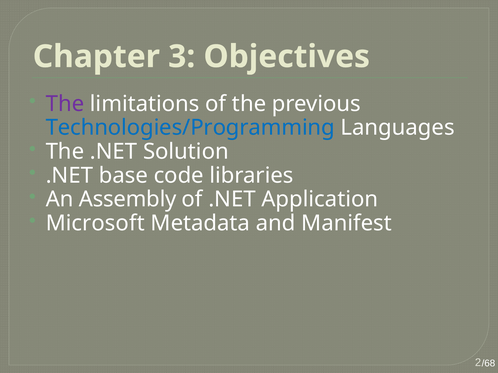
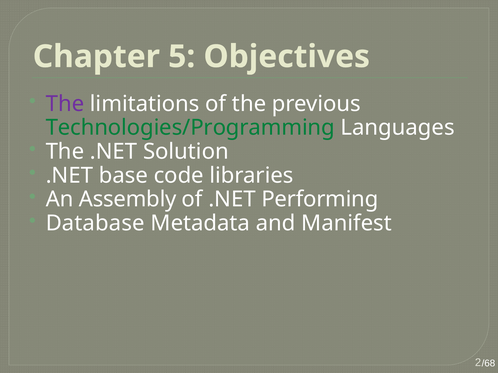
3: 3 -> 5
Technologies/Programming colour: blue -> green
Application: Application -> Performing
Microsoft: Microsoft -> Database
